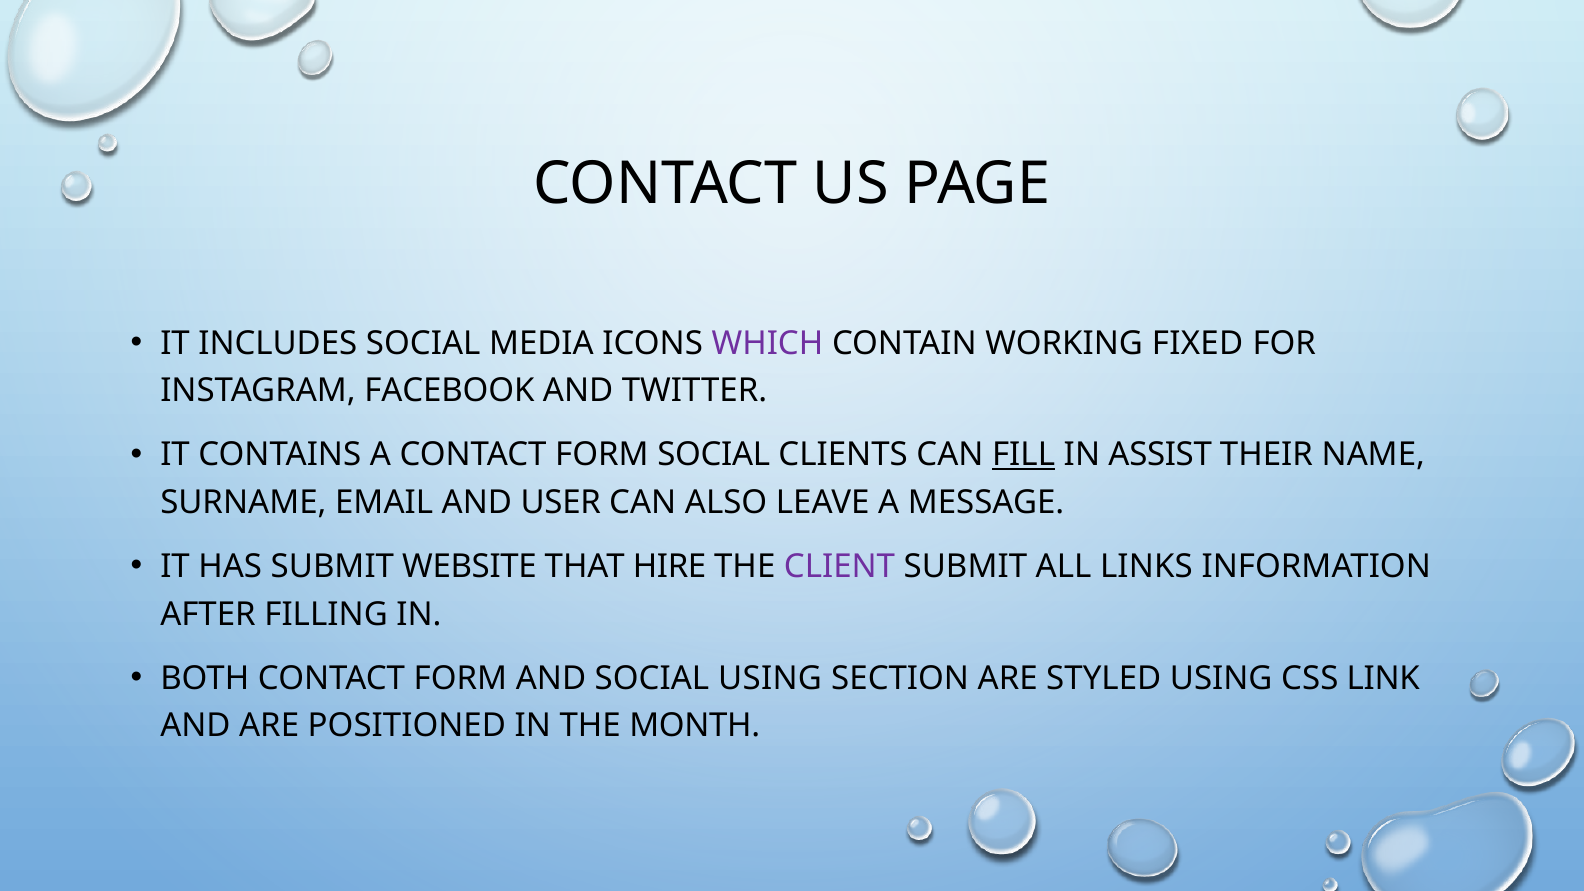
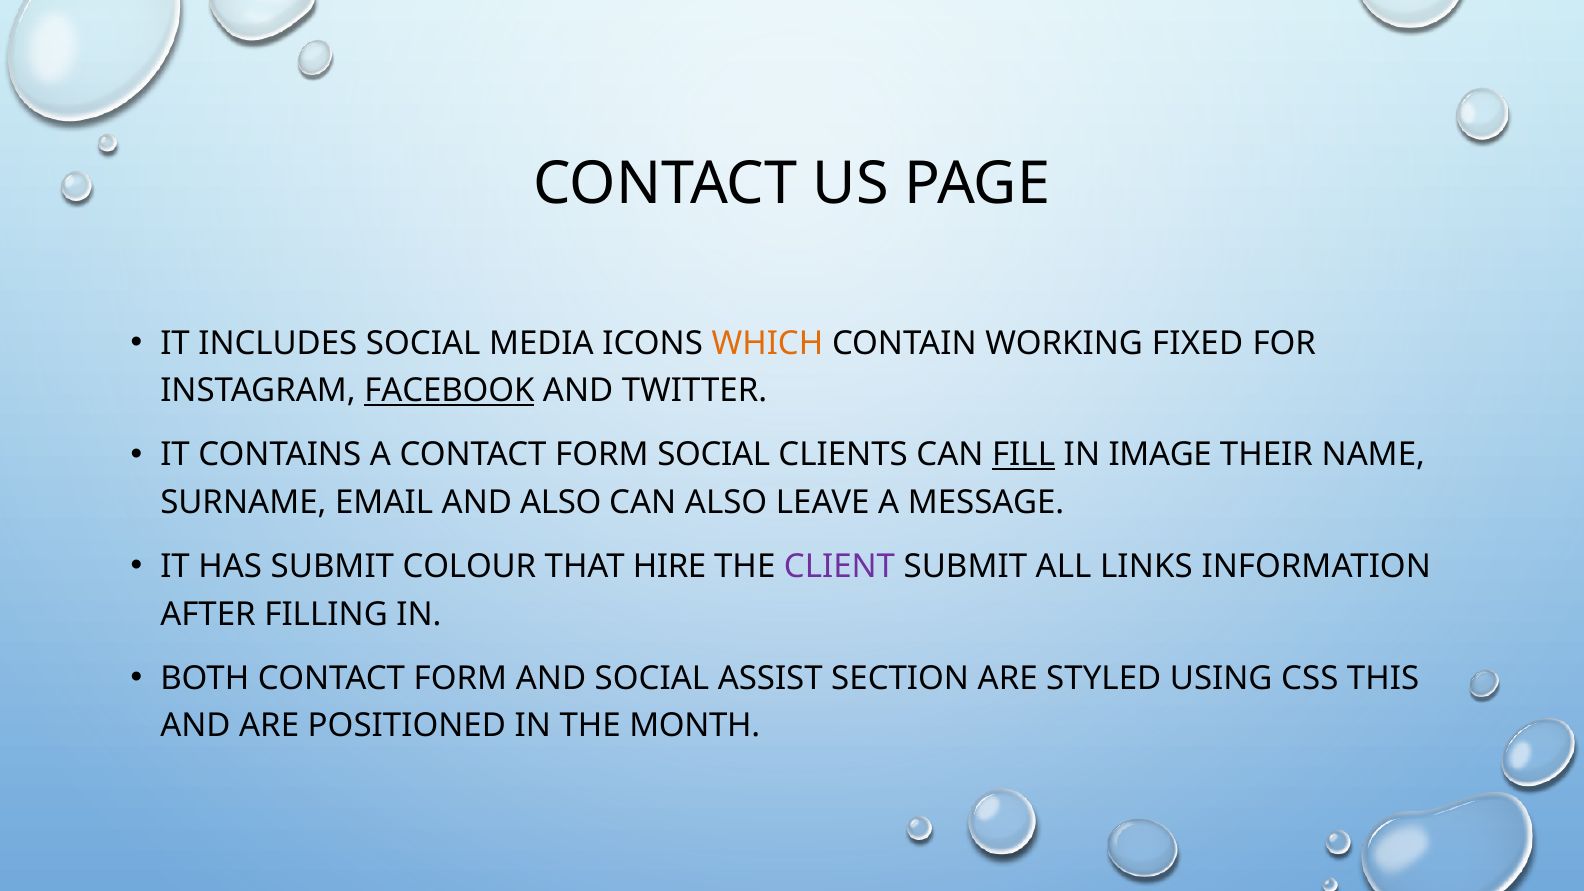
WHICH colour: purple -> orange
FACEBOOK underline: none -> present
ASSIST: ASSIST -> IMAGE
AND USER: USER -> ALSO
WEBSITE: WEBSITE -> COLOUR
SOCIAL USING: USING -> ASSIST
LINK: LINK -> THIS
